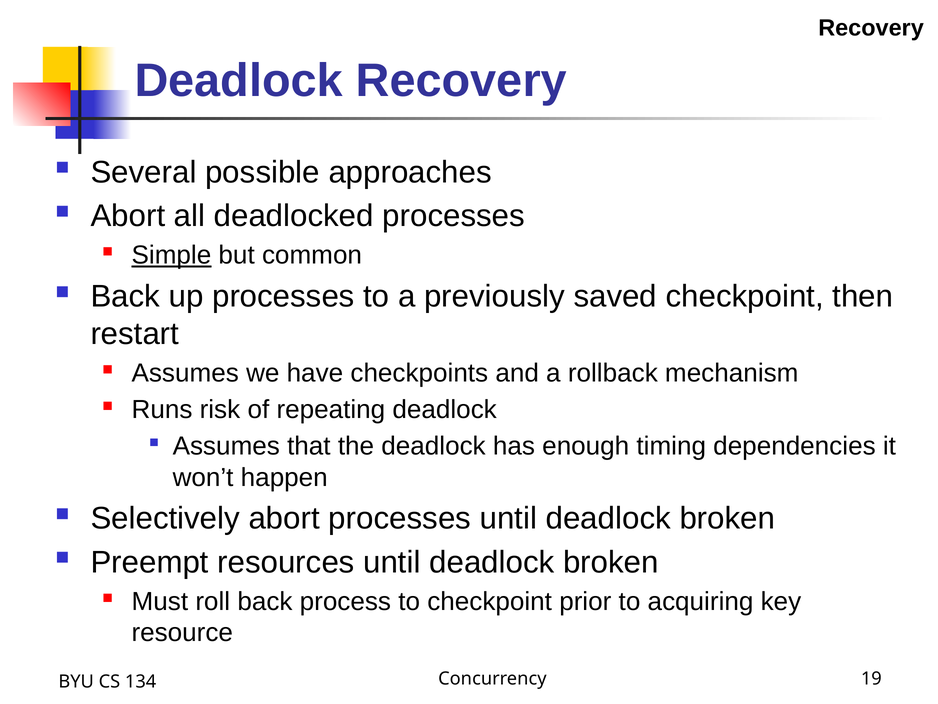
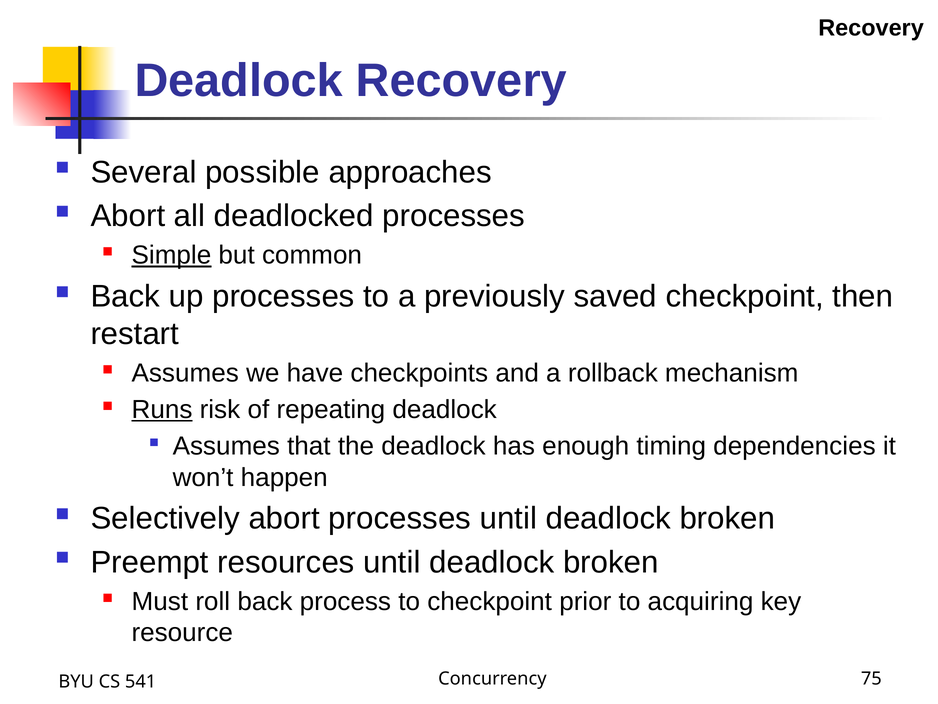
Runs underline: none -> present
19: 19 -> 75
134: 134 -> 541
